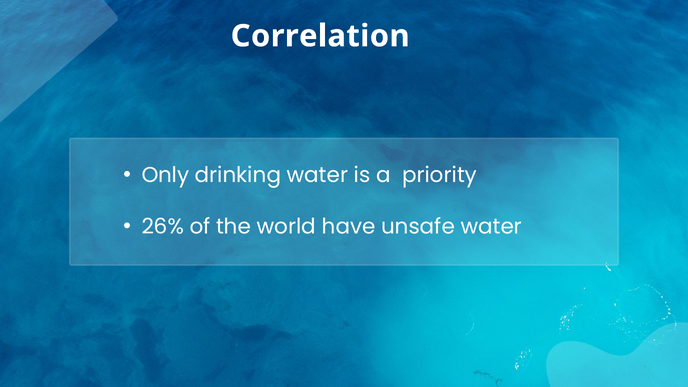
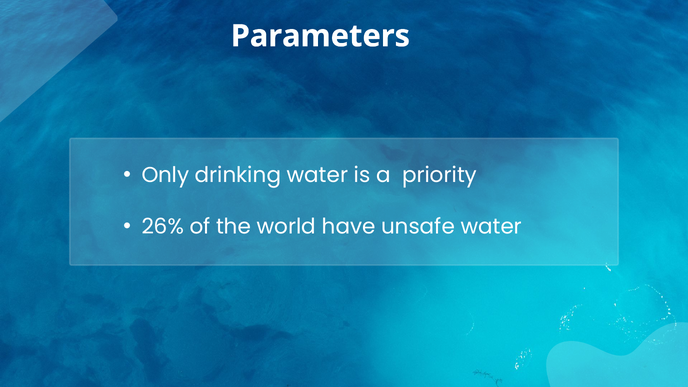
Correlation: Correlation -> Parameters
